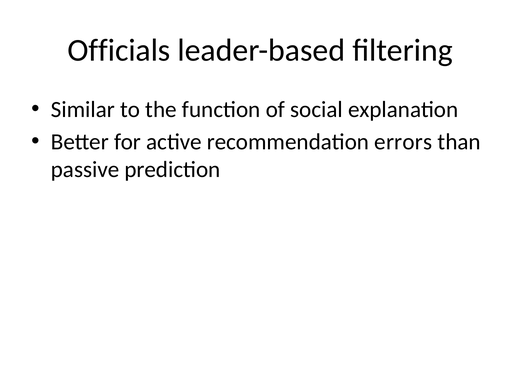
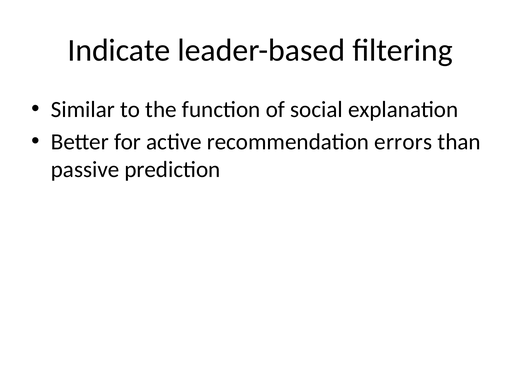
Officials: Officials -> Indicate
